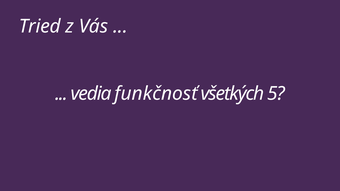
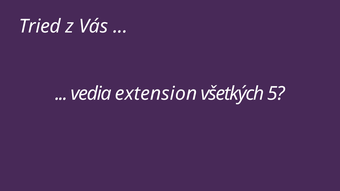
funkčnosť: funkčnosť -> extension
